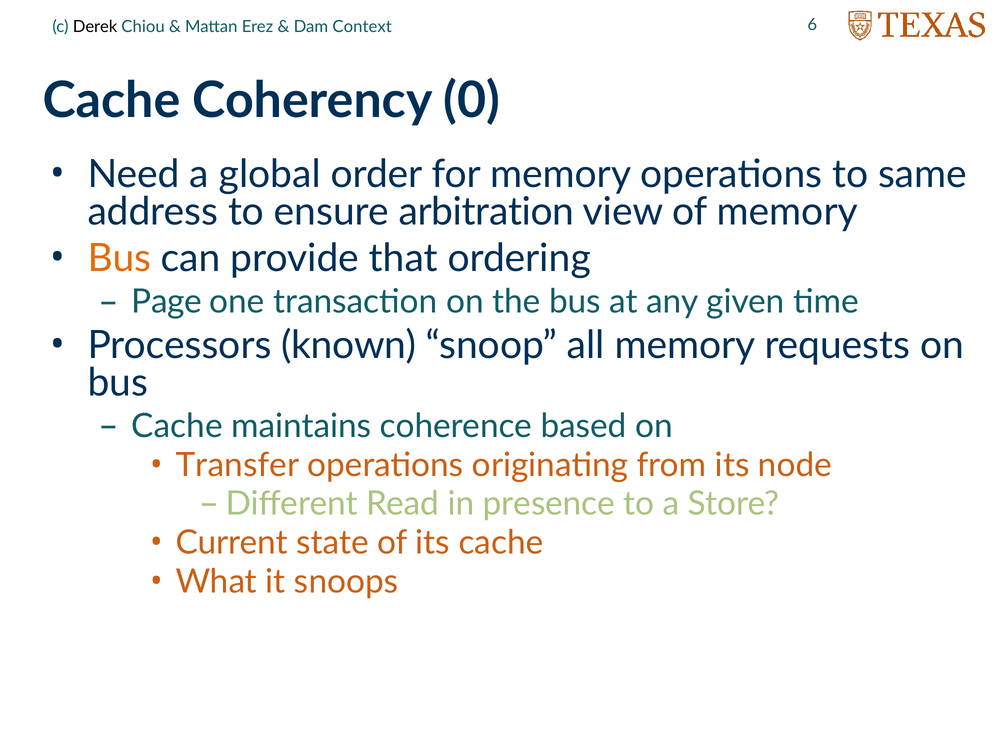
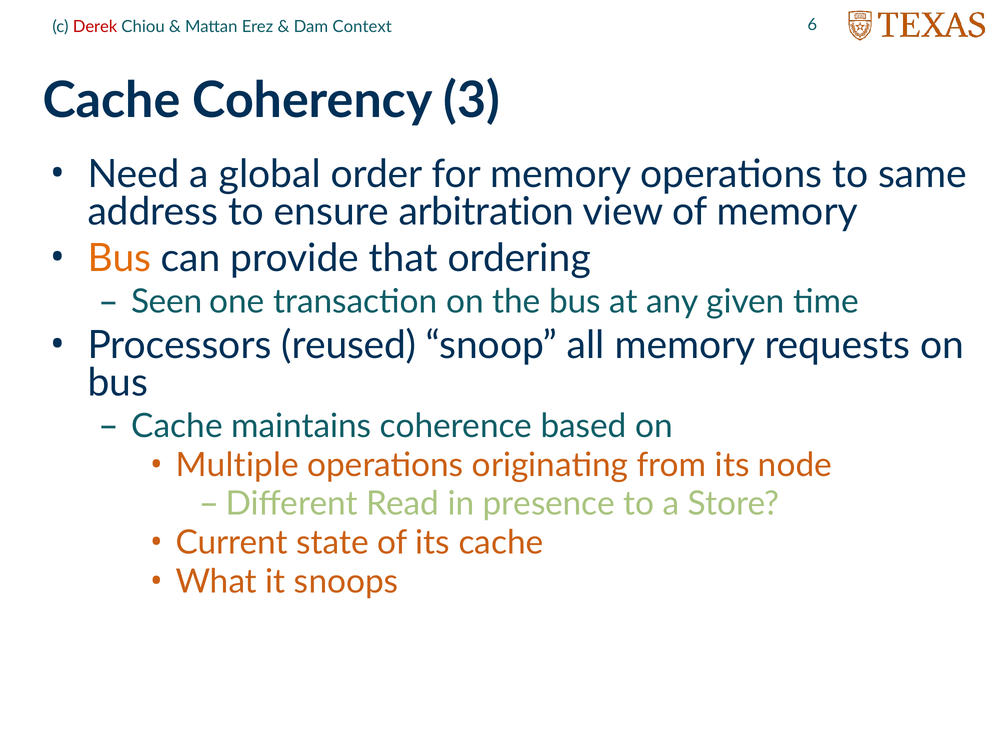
Derek colour: black -> red
0: 0 -> 3
Page: Page -> Seen
known: known -> reused
Transfer: Transfer -> Multiple
